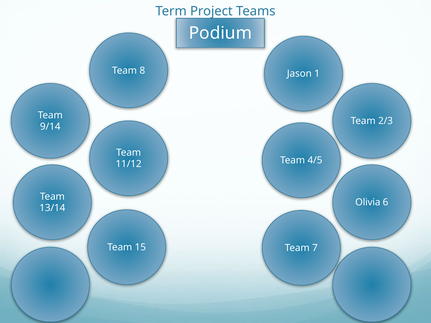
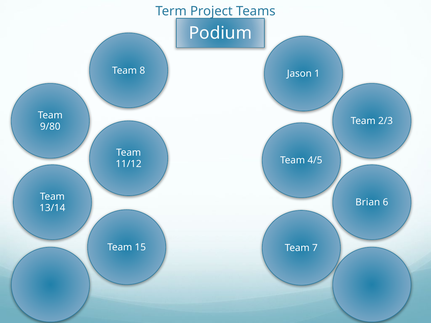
9/14: 9/14 -> 9/80
Olivia: Olivia -> Brian
